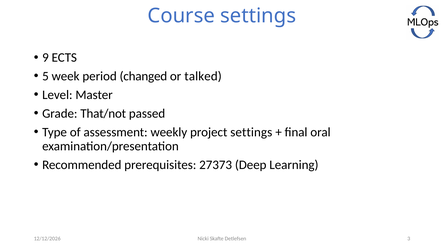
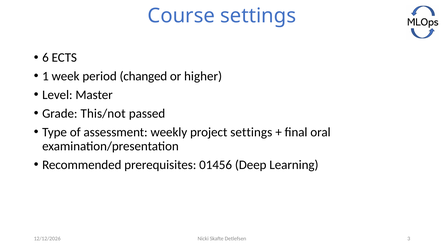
9: 9 -> 6
5: 5 -> 1
talked: talked -> higher
That/not: That/not -> This/not
27373: 27373 -> 01456
